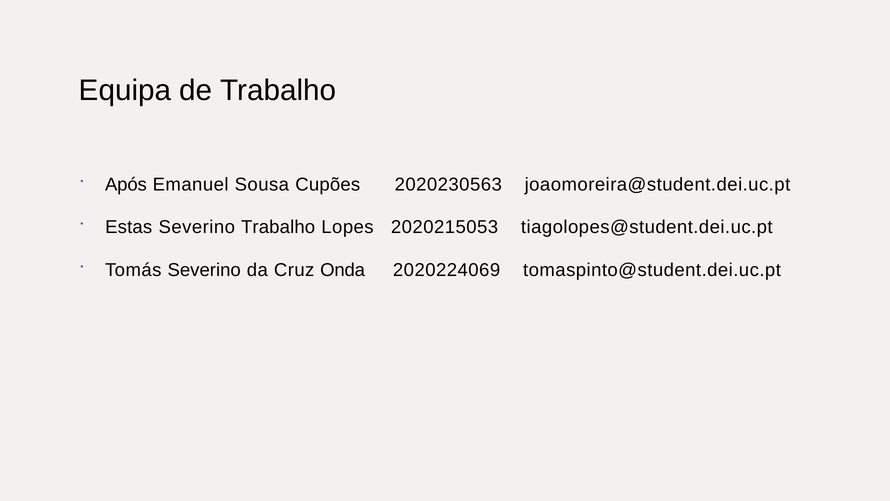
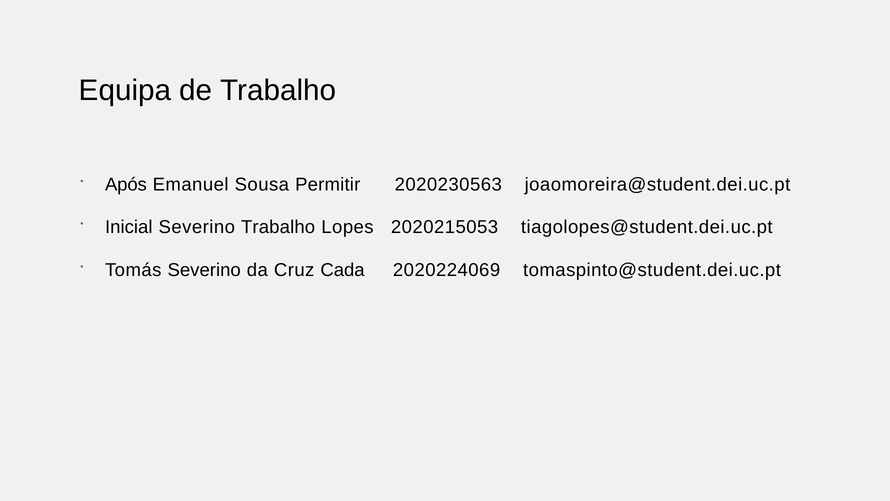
Cupões: Cupões -> Permitir
Estas: Estas -> Inicial
Onda: Onda -> Cada
